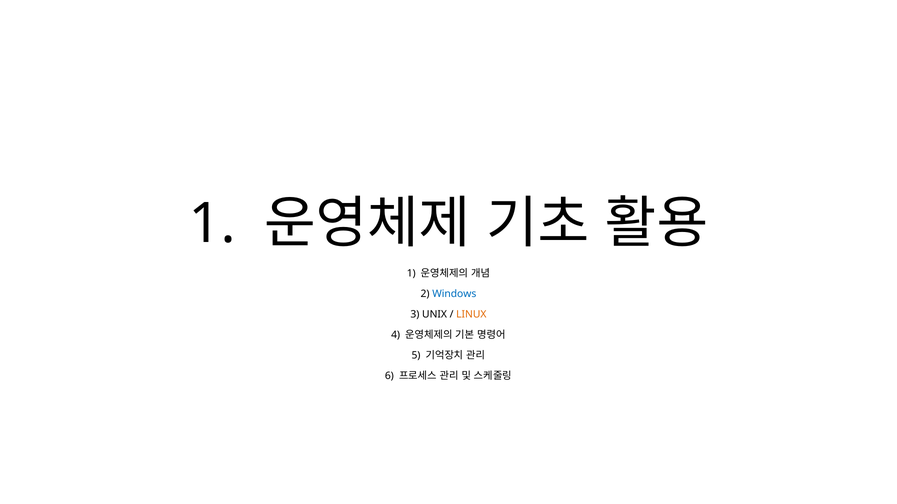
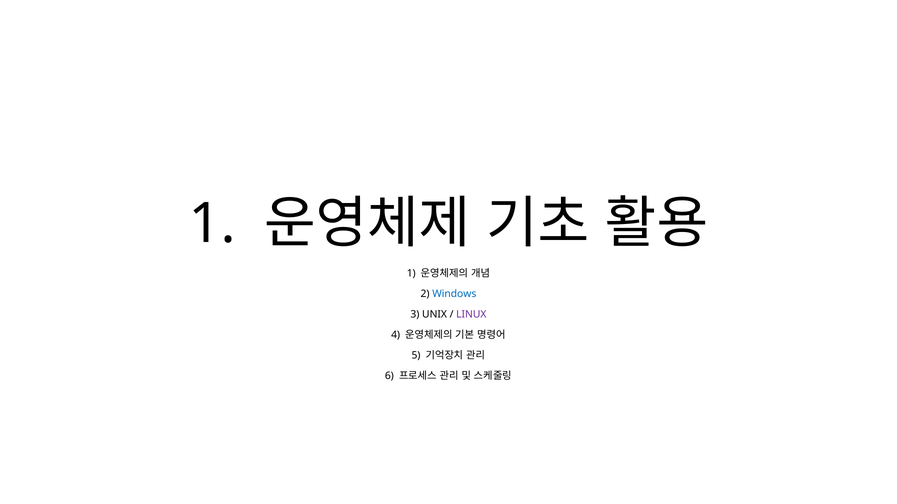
LINUX colour: orange -> purple
